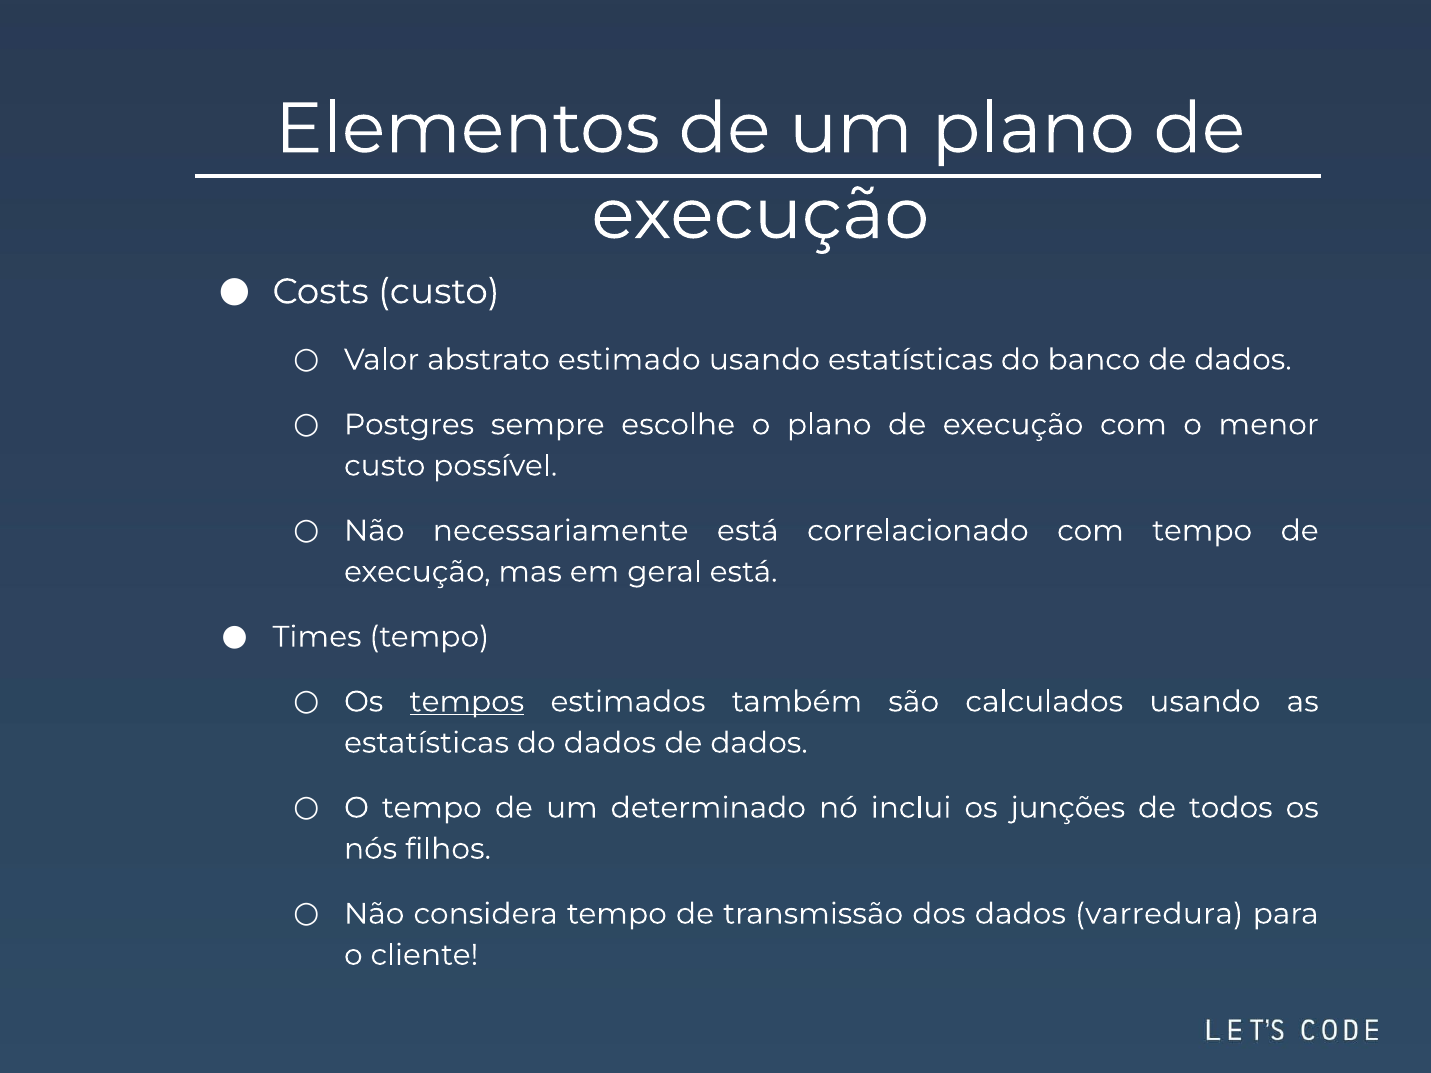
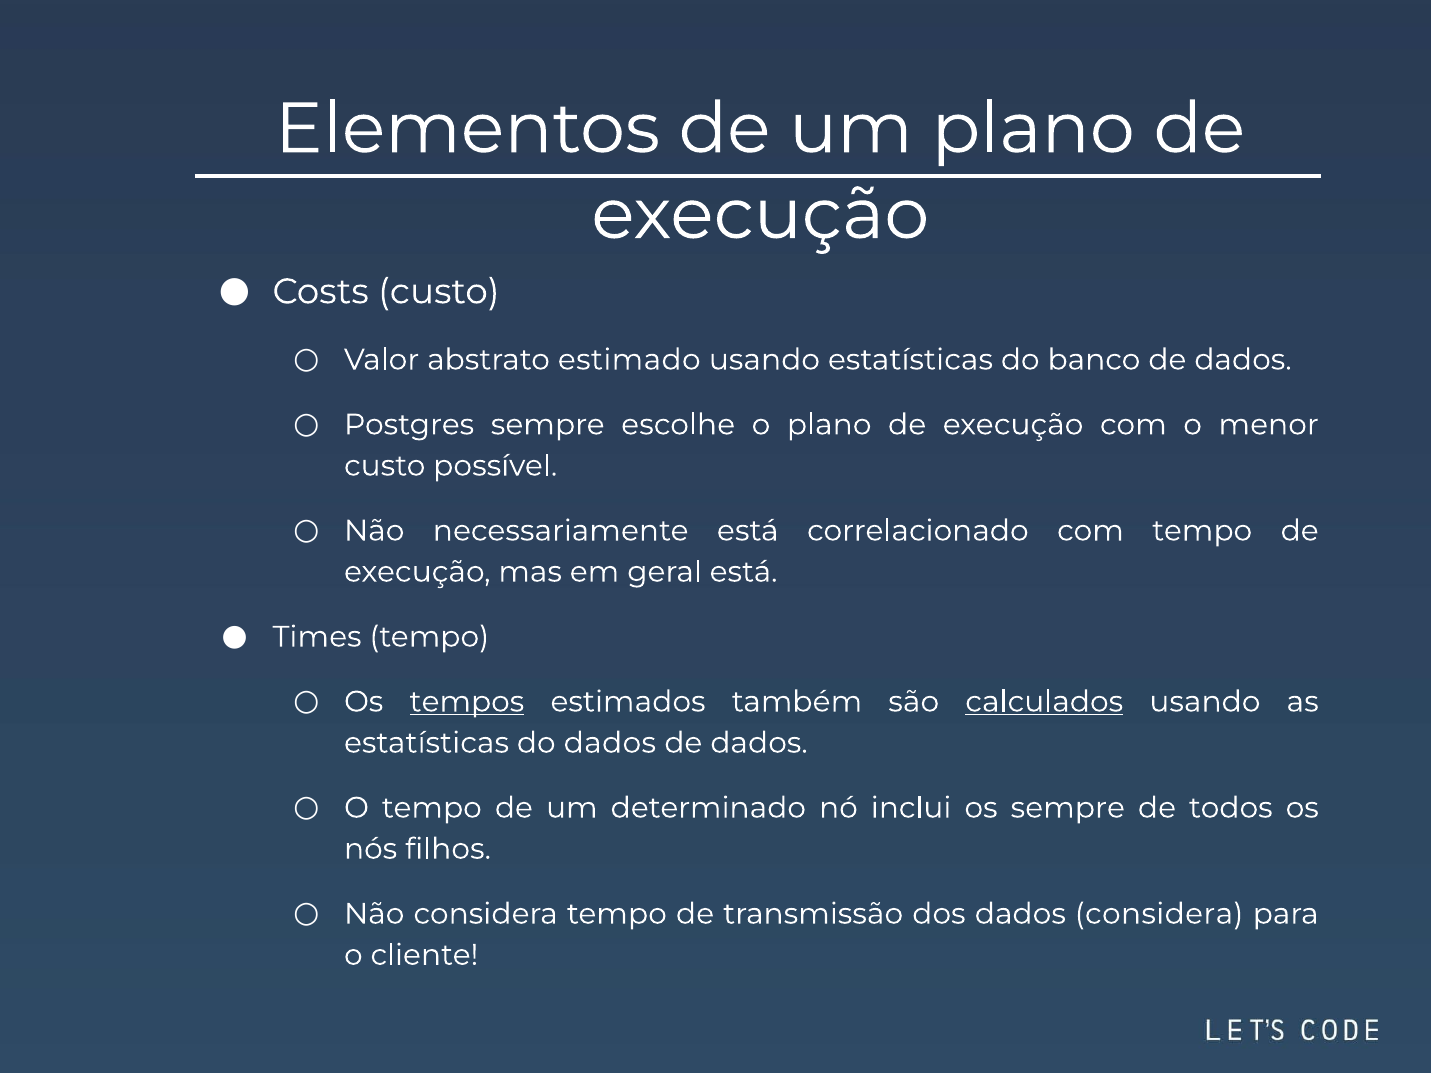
calculados underline: none -> present
os junções: junções -> sempre
dados varredura: varredura -> considera
